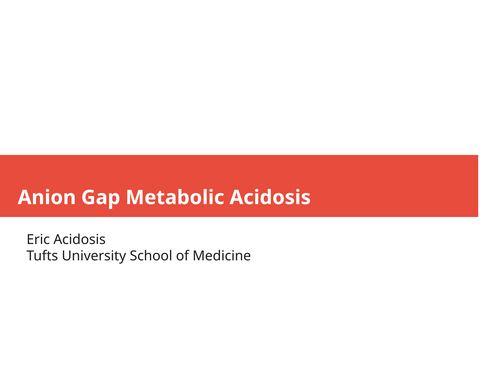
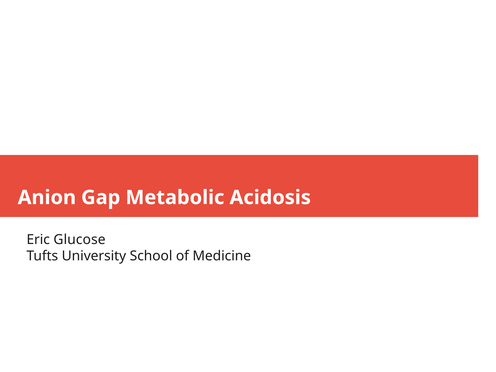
Eric Acidosis: Acidosis -> Glucose
